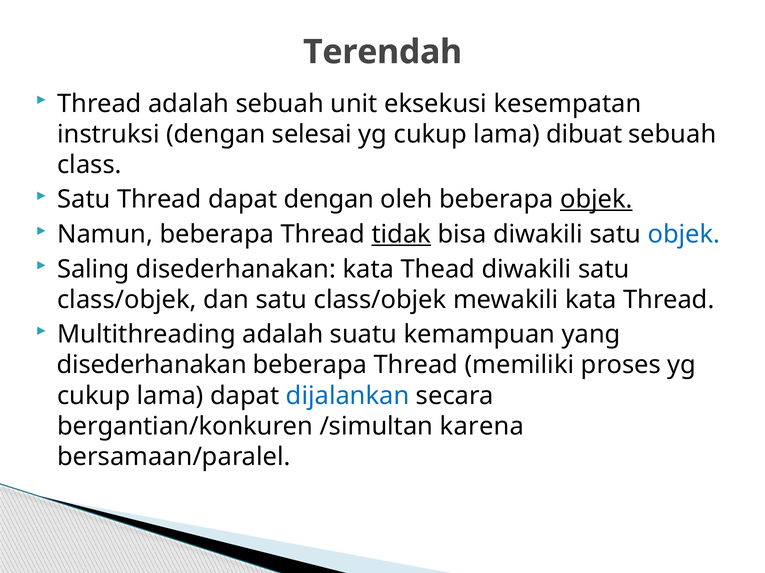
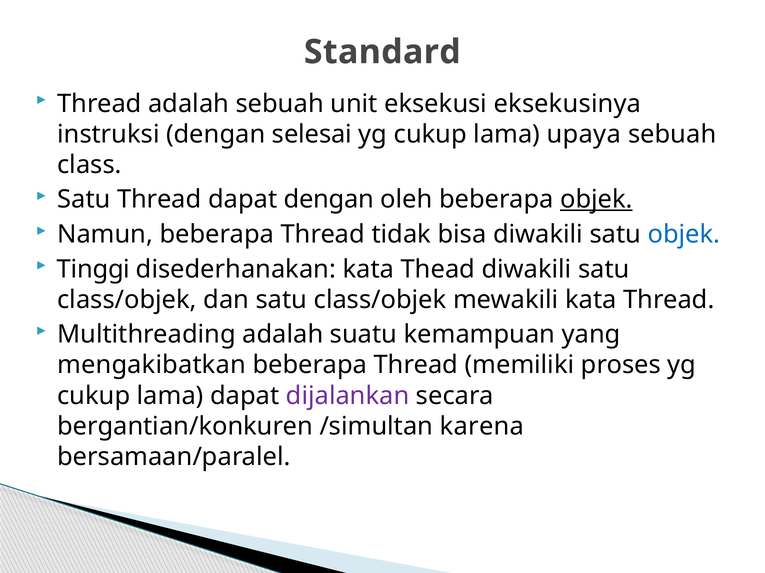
Terendah: Terendah -> Standard
kesempatan: kesempatan -> eksekusinya
dibuat: dibuat -> upaya
tidak underline: present -> none
Saling: Saling -> Tinggi
disederhanakan at (152, 366): disederhanakan -> mengakibatkan
dijalankan colour: blue -> purple
